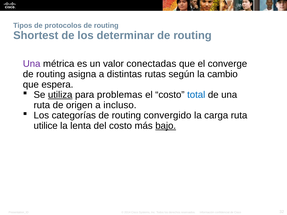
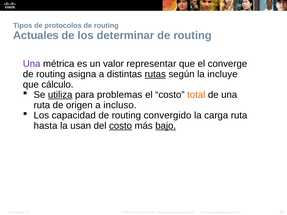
Shortest: Shortest -> Actuales
conectadas: conectadas -> representar
rutas underline: none -> present
cambio: cambio -> incluye
espera: espera -> cálculo
total colour: blue -> orange
categorías: categorías -> capacidad
utilice: utilice -> hasta
lenta: lenta -> usan
costo at (121, 126) underline: none -> present
